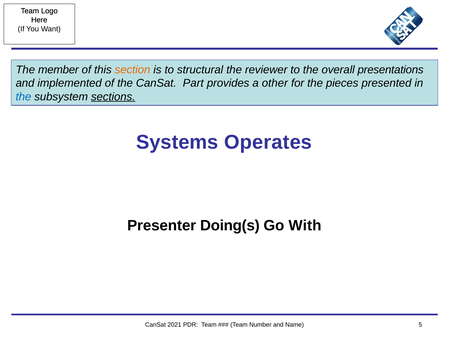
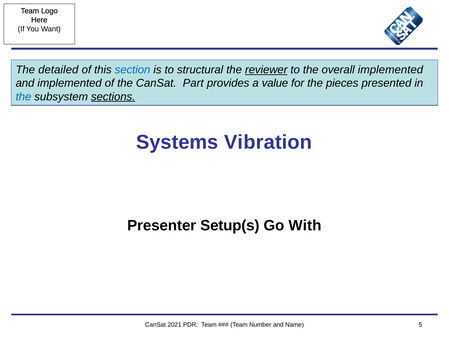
member: member -> detailed
section colour: orange -> blue
reviewer underline: none -> present
overall presentations: presentations -> implemented
other: other -> value
Operates: Operates -> Vibration
Doing(s: Doing(s -> Setup(s
